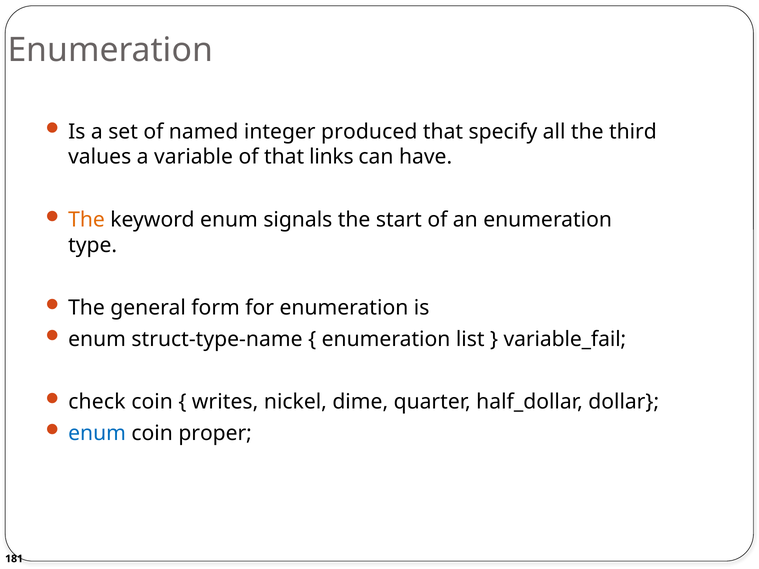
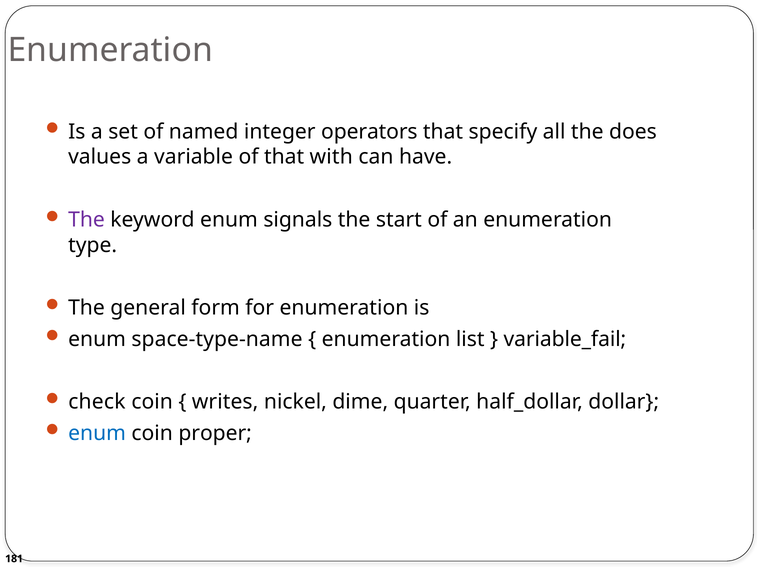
produced: produced -> operators
third: third -> does
links: links -> with
The at (87, 220) colour: orange -> purple
struct-type-name: struct-type-name -> space-type-name
